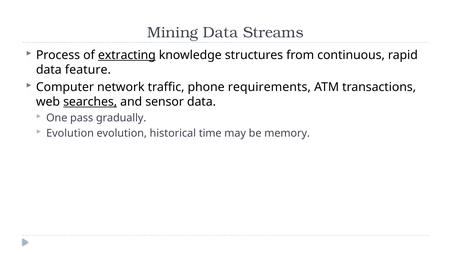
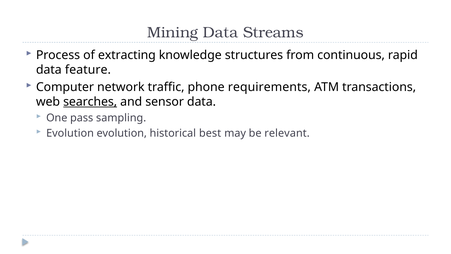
extracting underline: present -> none
gradually: gradually -> sampling
time: time -> best
memory: memory -> relevant
